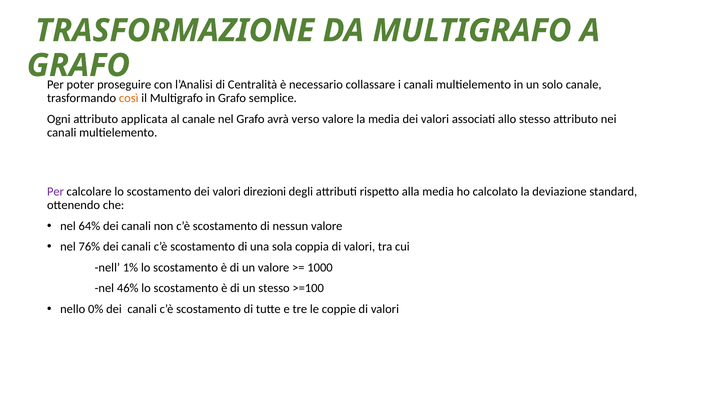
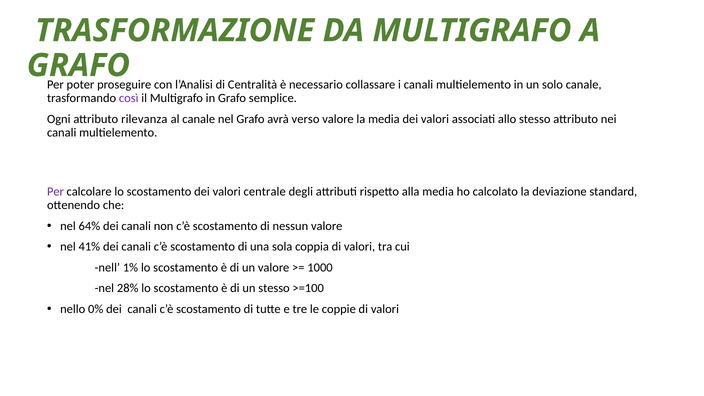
così colour: orange -> purple
applicata: applicata -> rilevanza
direzioni: direzioni -> centrale
76%: 76% -> 41%
46%: 46% -> 28%
